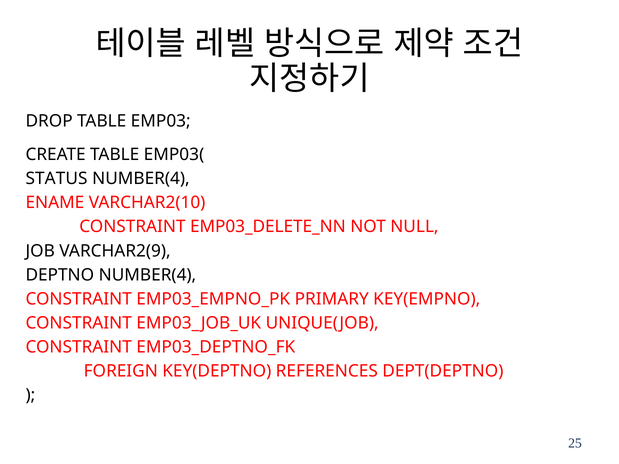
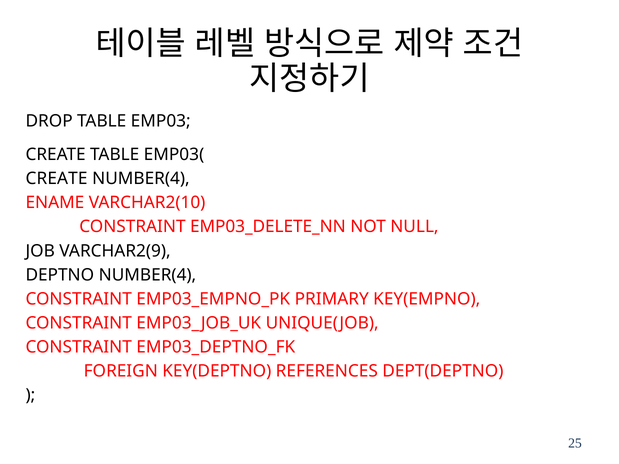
STATUS at (57, 179): STATUS -> CREATE
